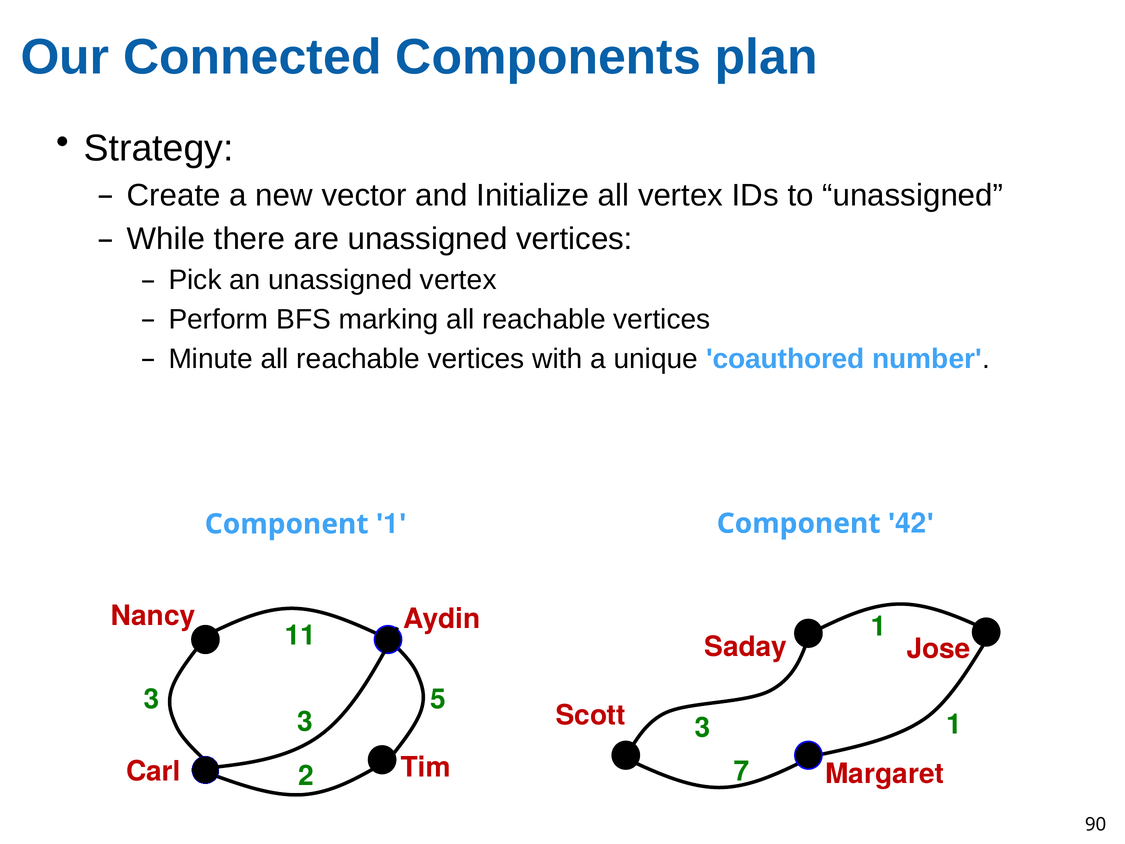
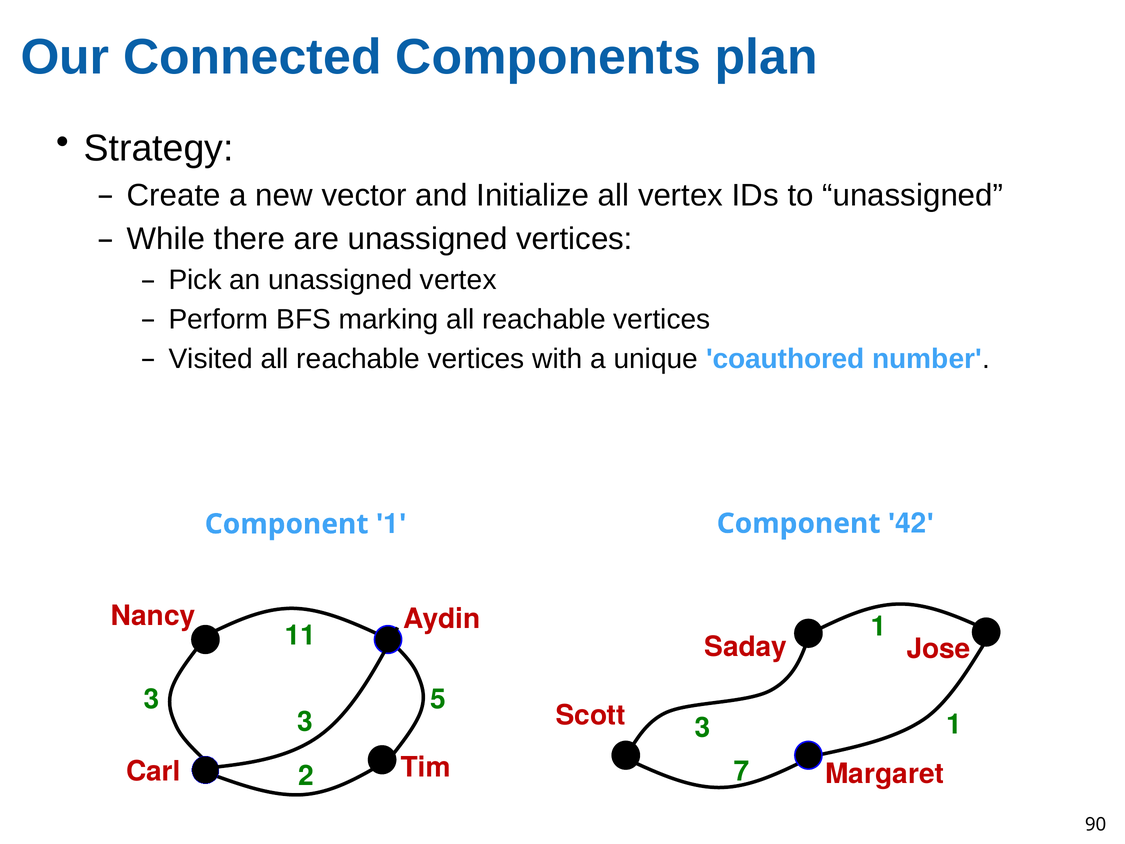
Minute: Minute -> Visited
